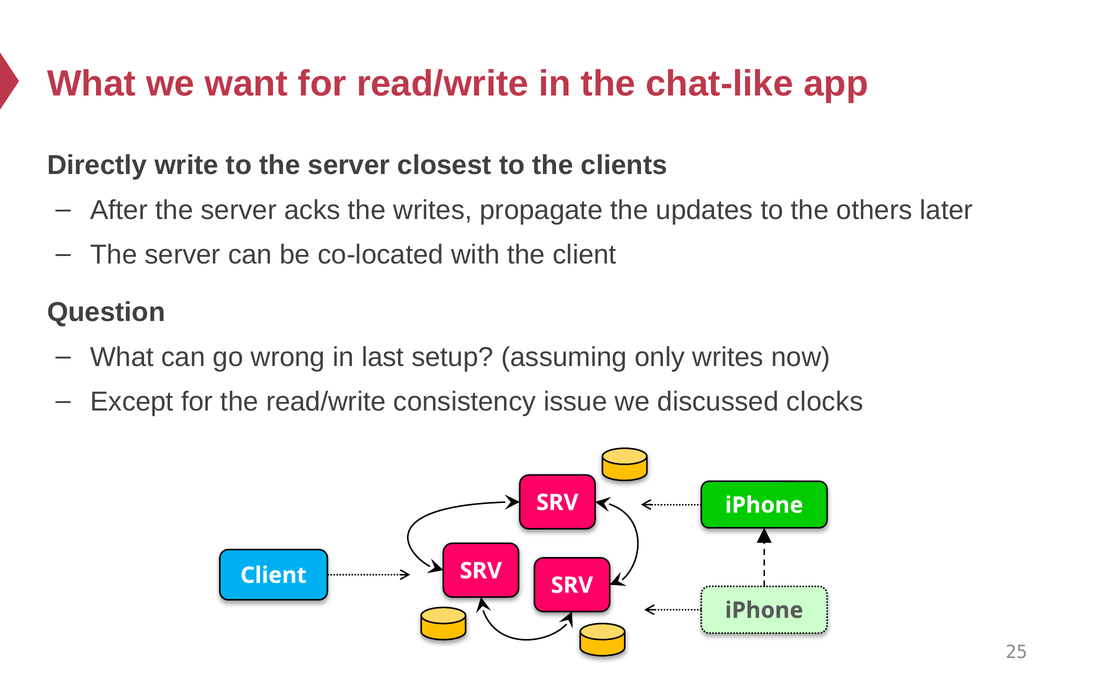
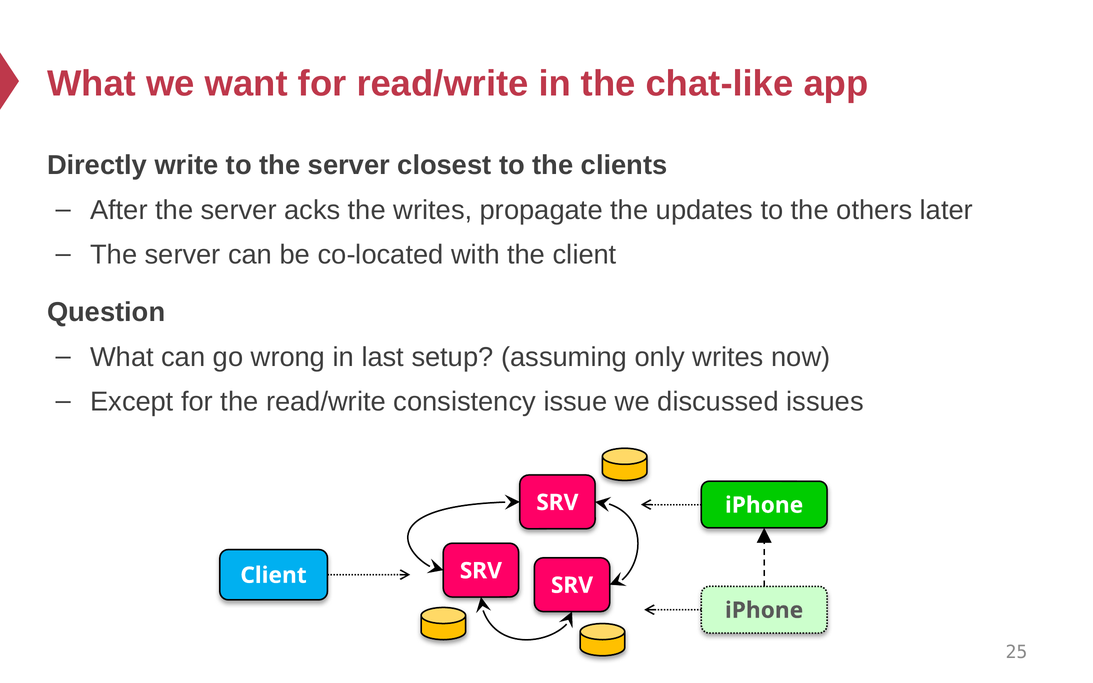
clocks: clocks -> issues
